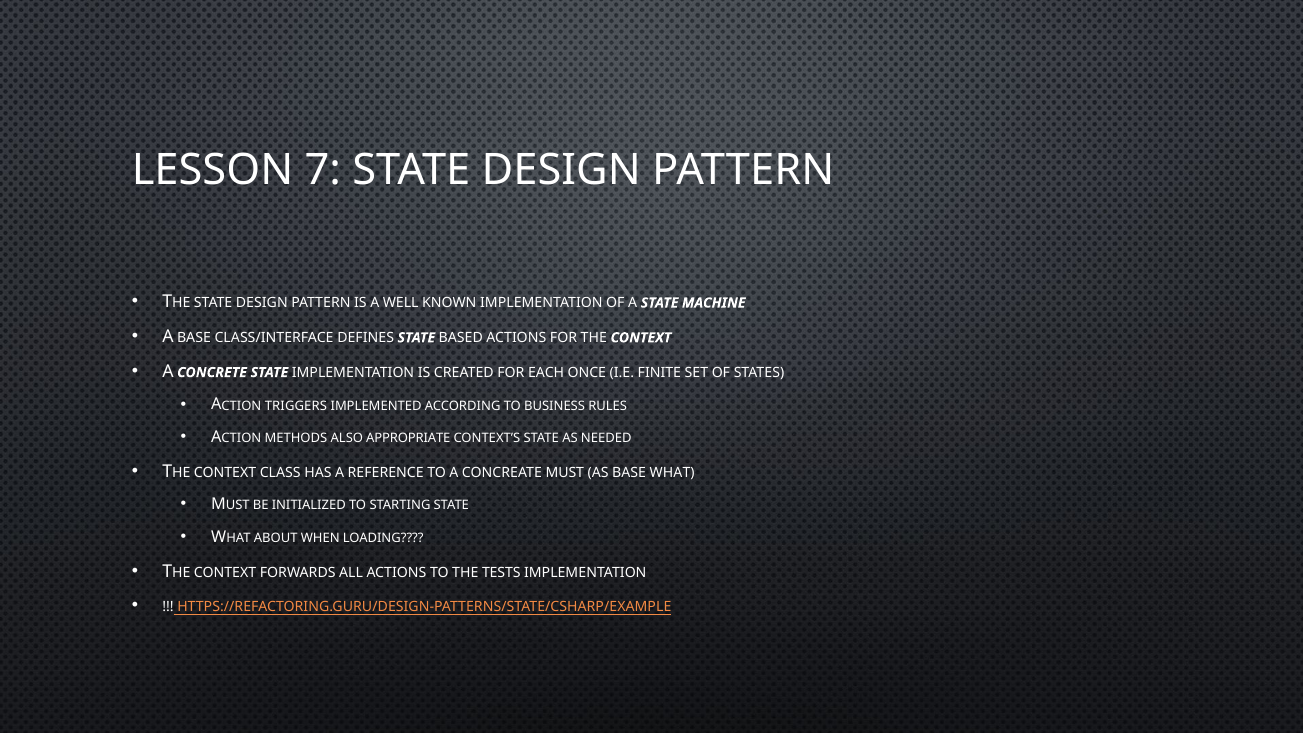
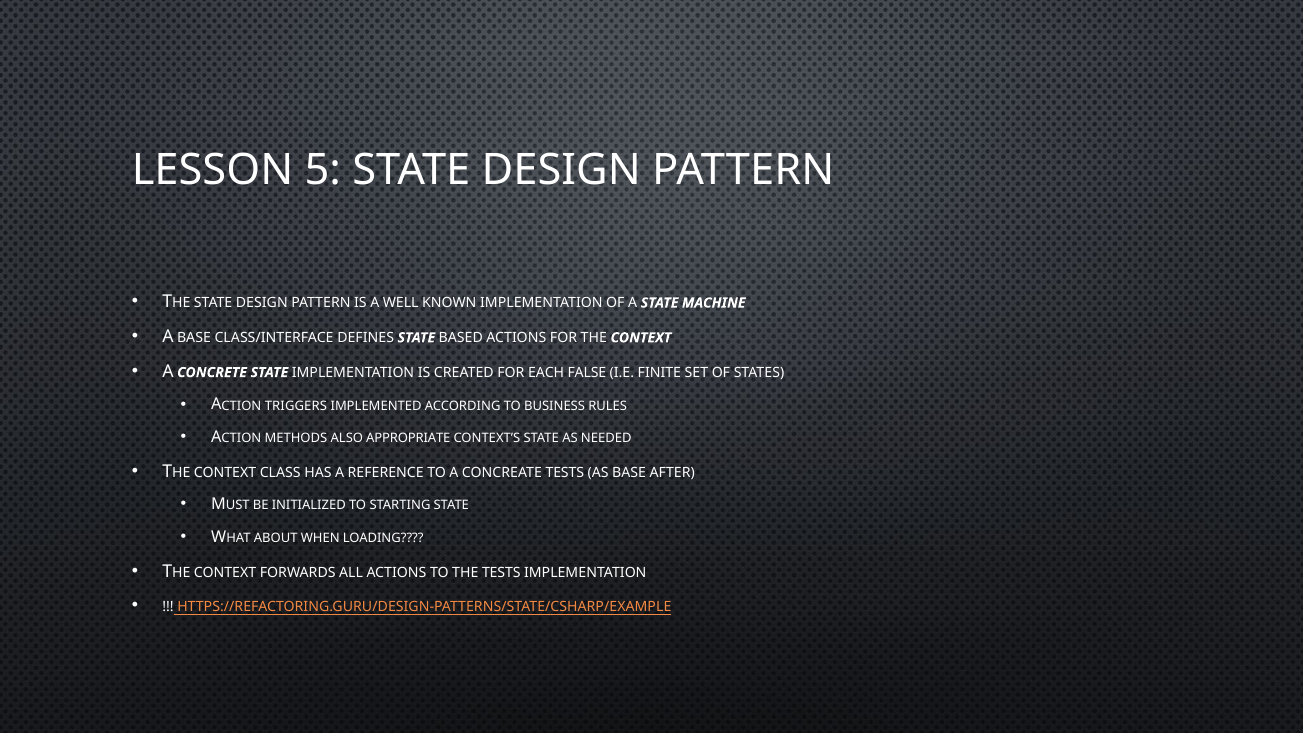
7: 7 -> 5
ONCE: ONCE -> FALSE
CONCREATE MUST: MUST -> TESTS
BASE WHAT: WHAT -> AFTER
